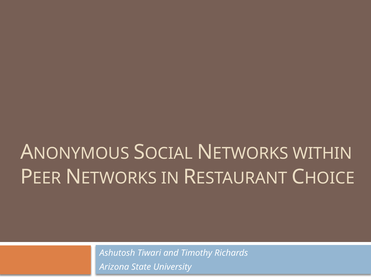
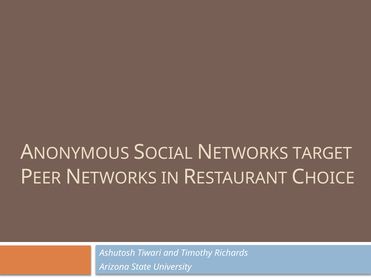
WITHIN: WITHIN -> TARGET
